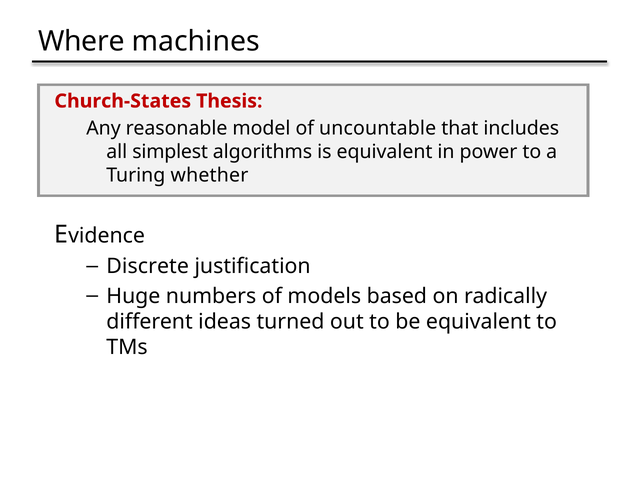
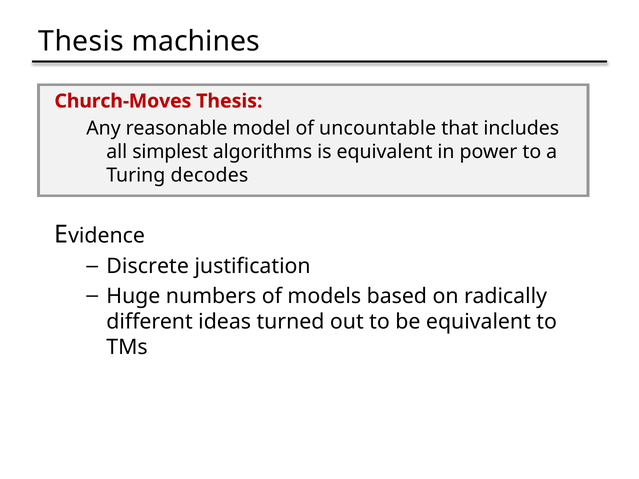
Where at (81, 41): Where -> Thesis
Church-States: Church-States -> Church-Moves
whether: whether -> decodes
